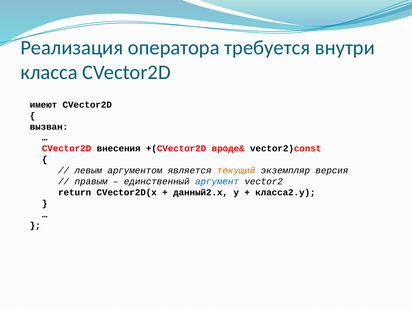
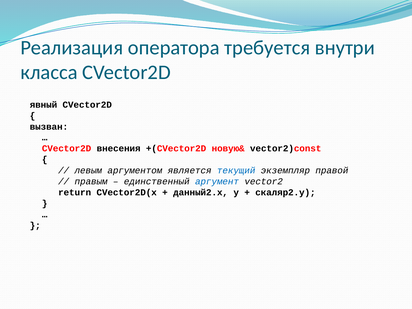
имеют: имеют -> явный
вроде&: вроде& -> новую&
текущий colour: orange -> blue
версия: версия -> правой
класса2.y: класса2.y -> скаляр2.y
